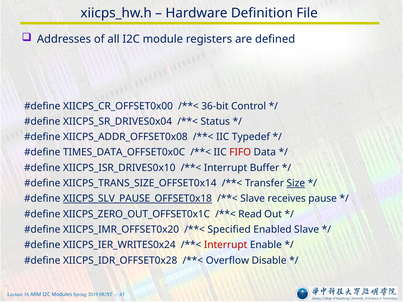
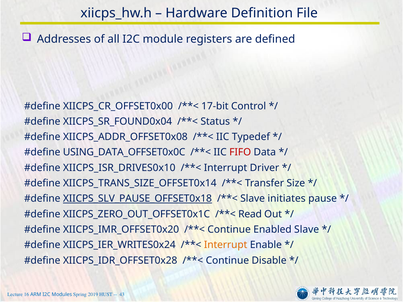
36-bit: 36-bit -> 17-bit
XIICPS_SR_DRIVES0x04: XIICPS_SR_DRIVES0x04 -> XIICPS_SR_FOUND0x04
TIMES_DATA_OFFSET0x0C: TIMES_DATA_OFFSET0x0C -> USING_DATA_OFFSET0x0C
Buffer: Buffer -> Driver
Size underline: present -> none
receives: receives -> initiates
Specified at (229, 230): Specified -> Continue
Interrupt at (226, 245) colour: red -> orange
Overflow at (227, 261): Overflow -> Continue
